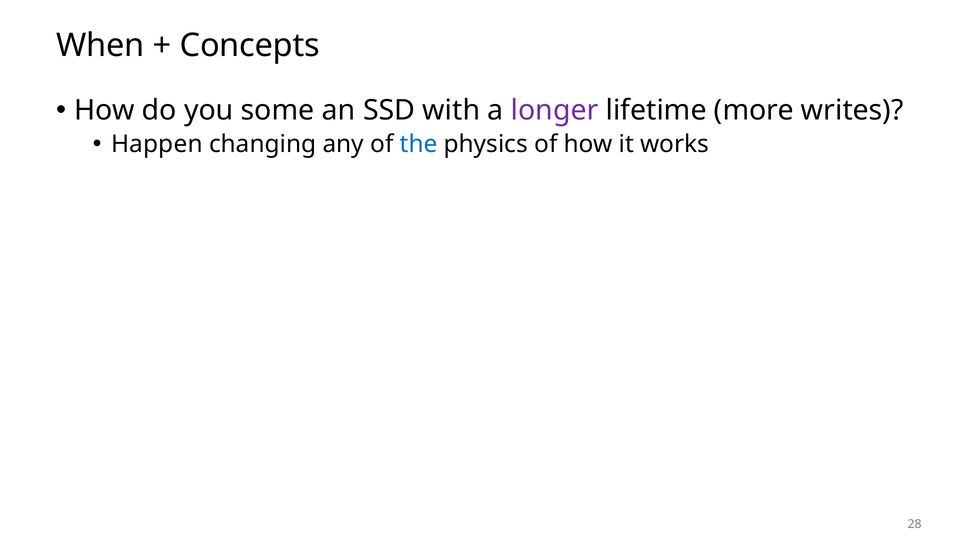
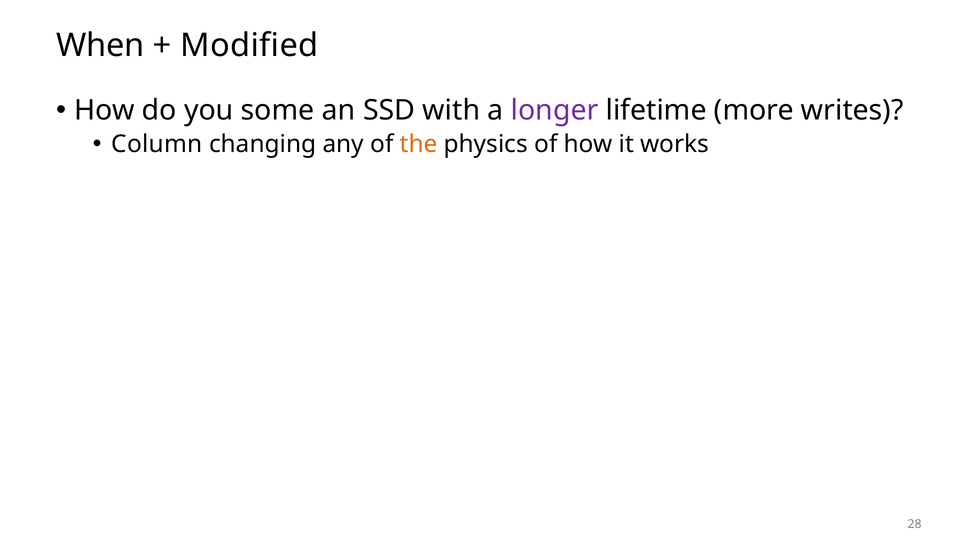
Concepts: Concepts -> Modified
Happen: Happen -> Column
the colour: blue -> orange
